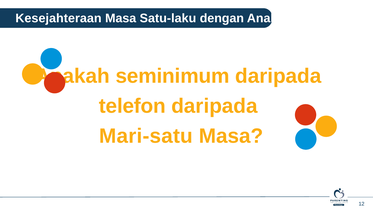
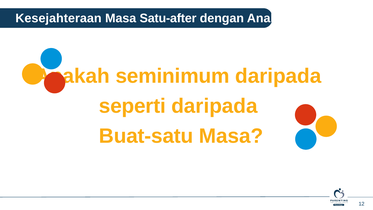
Satu-laku: Satu-laku -> Satu-after
telefon: telefon -> seperti
Mari-satu: Mari-satu -> Buat-satu
